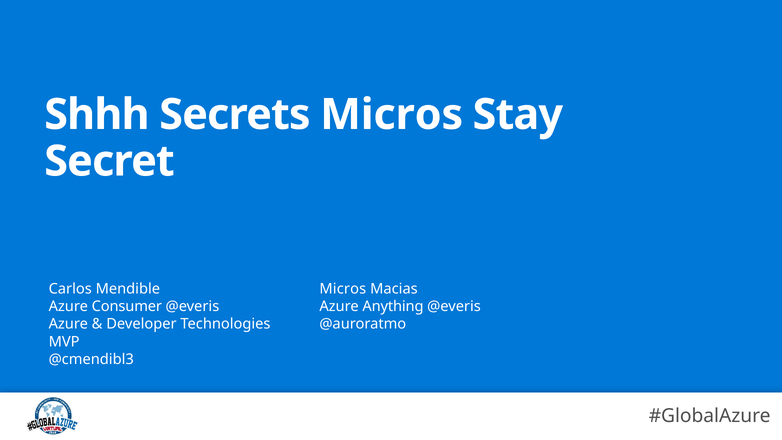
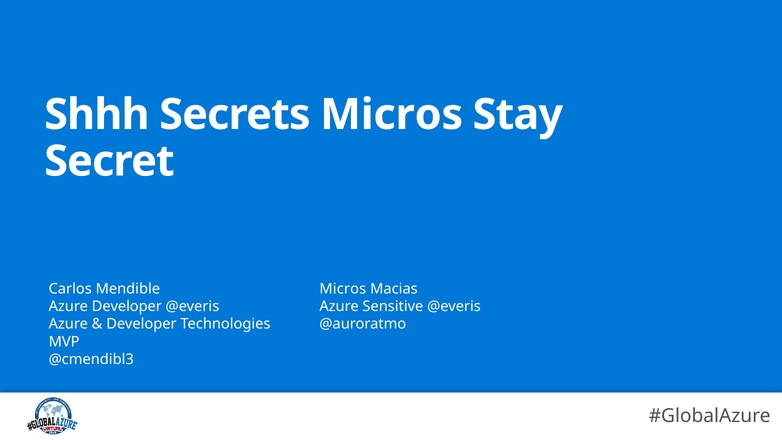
Azure Consumer: Consumer -> Developer
Anything: Anything -> Sensitive
